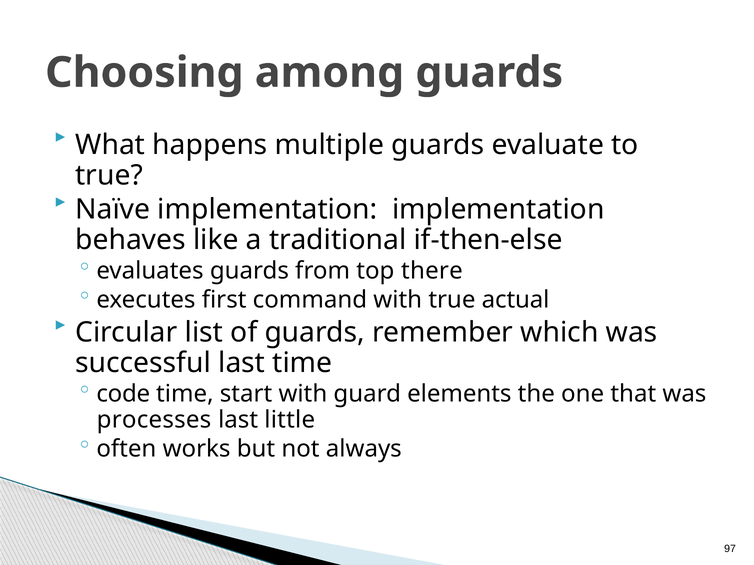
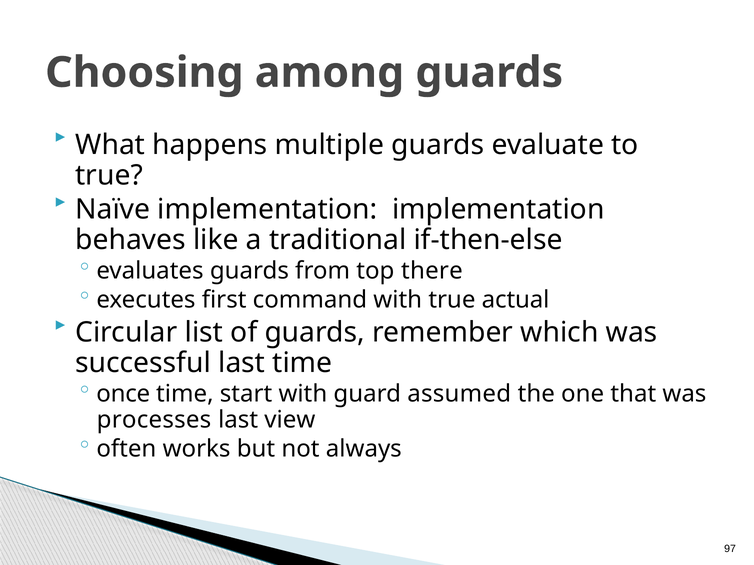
code: code -> once
elements: elements -> assumed
little: little -> view
